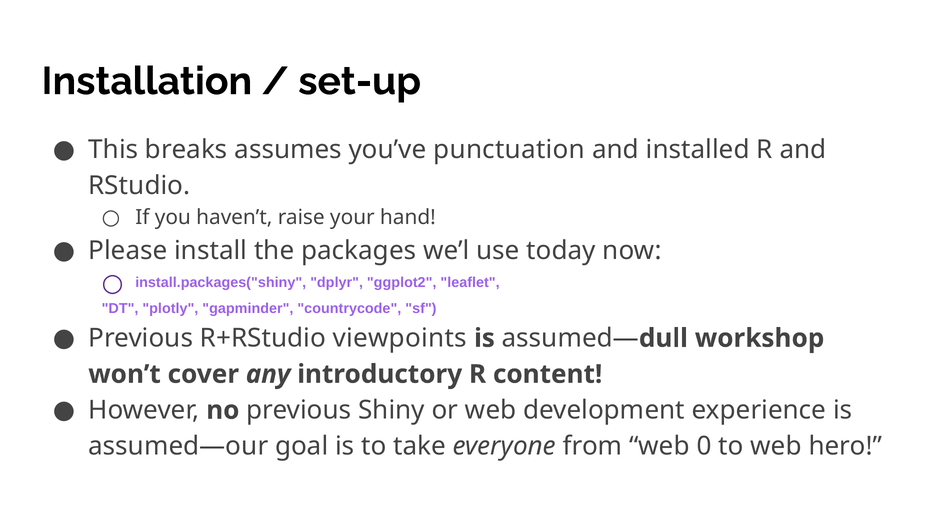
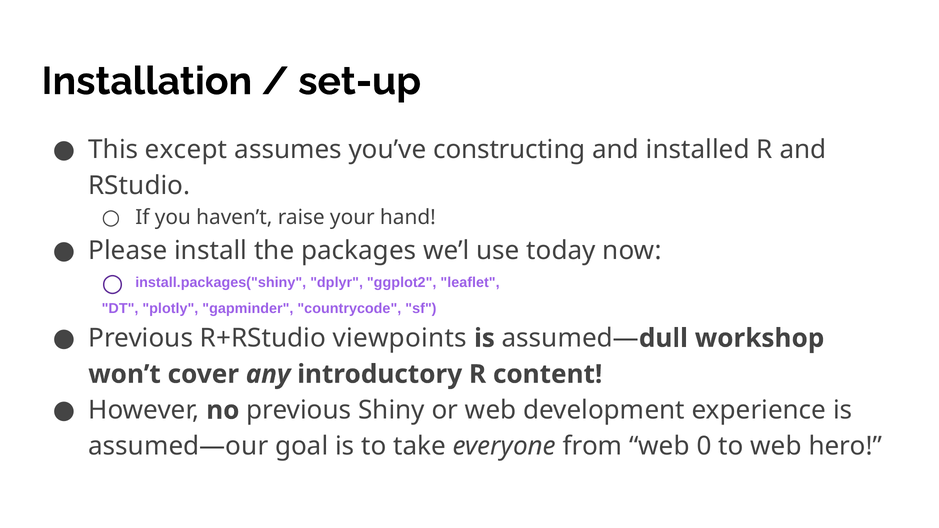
breaks: breaks -> except
punctuation: punctuation -> constructing
